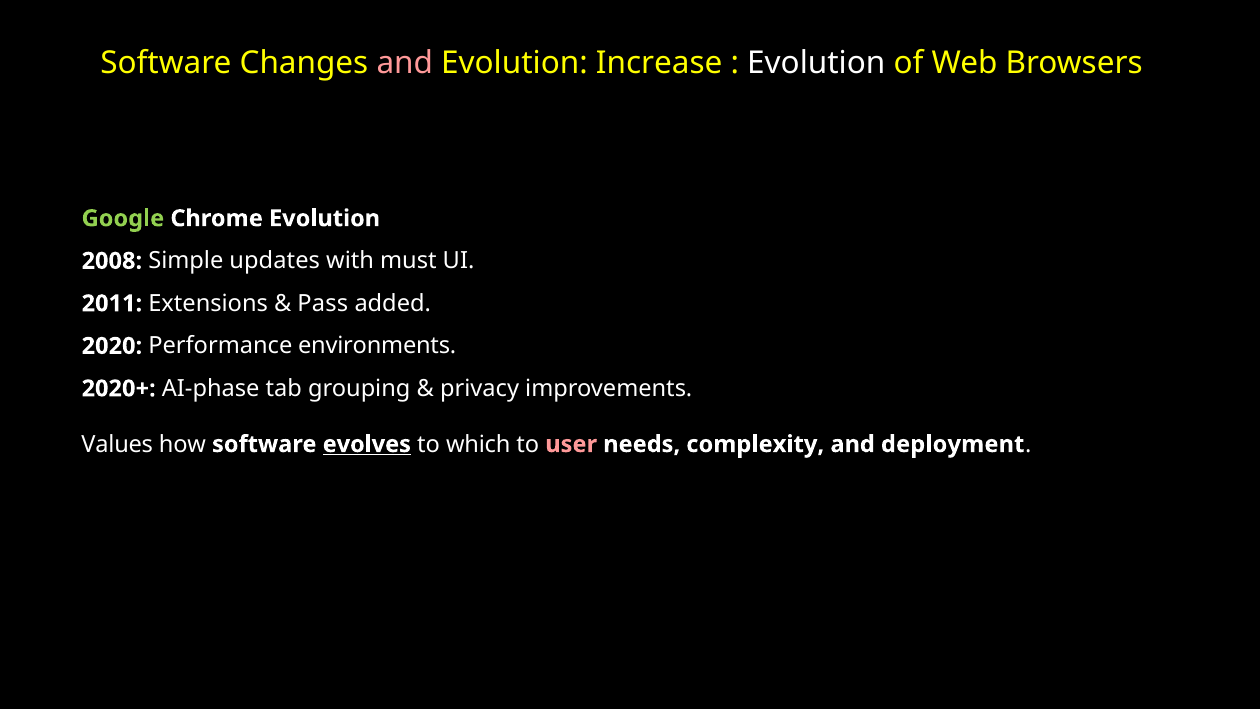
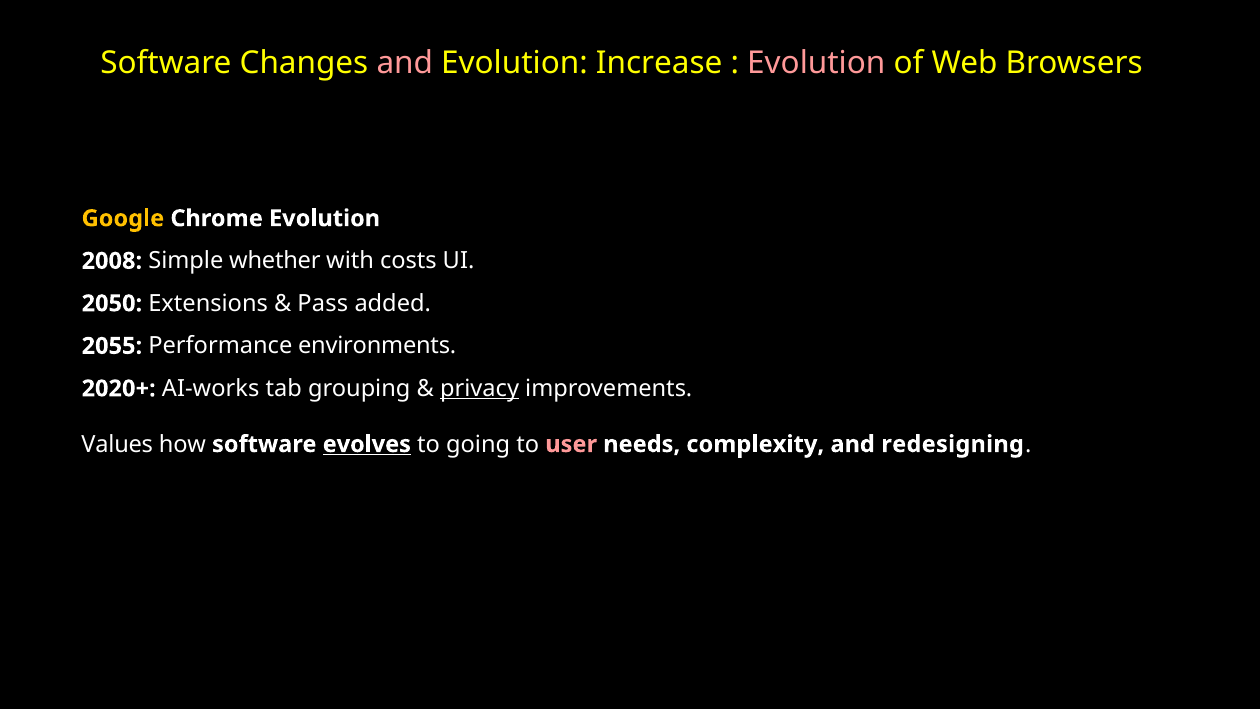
Evolution at (816, 63) colour: white -> pink
Google colour: light green -> yellow
updates: updates -> whether
must: must -> costs
2011: 2011 -> 2050
2020: 2020 -> 2055
AI-phase: AI-phase -> AI-works
privacy underline: none -> present
which: which -> going
deployment: deployment -> redesigning
